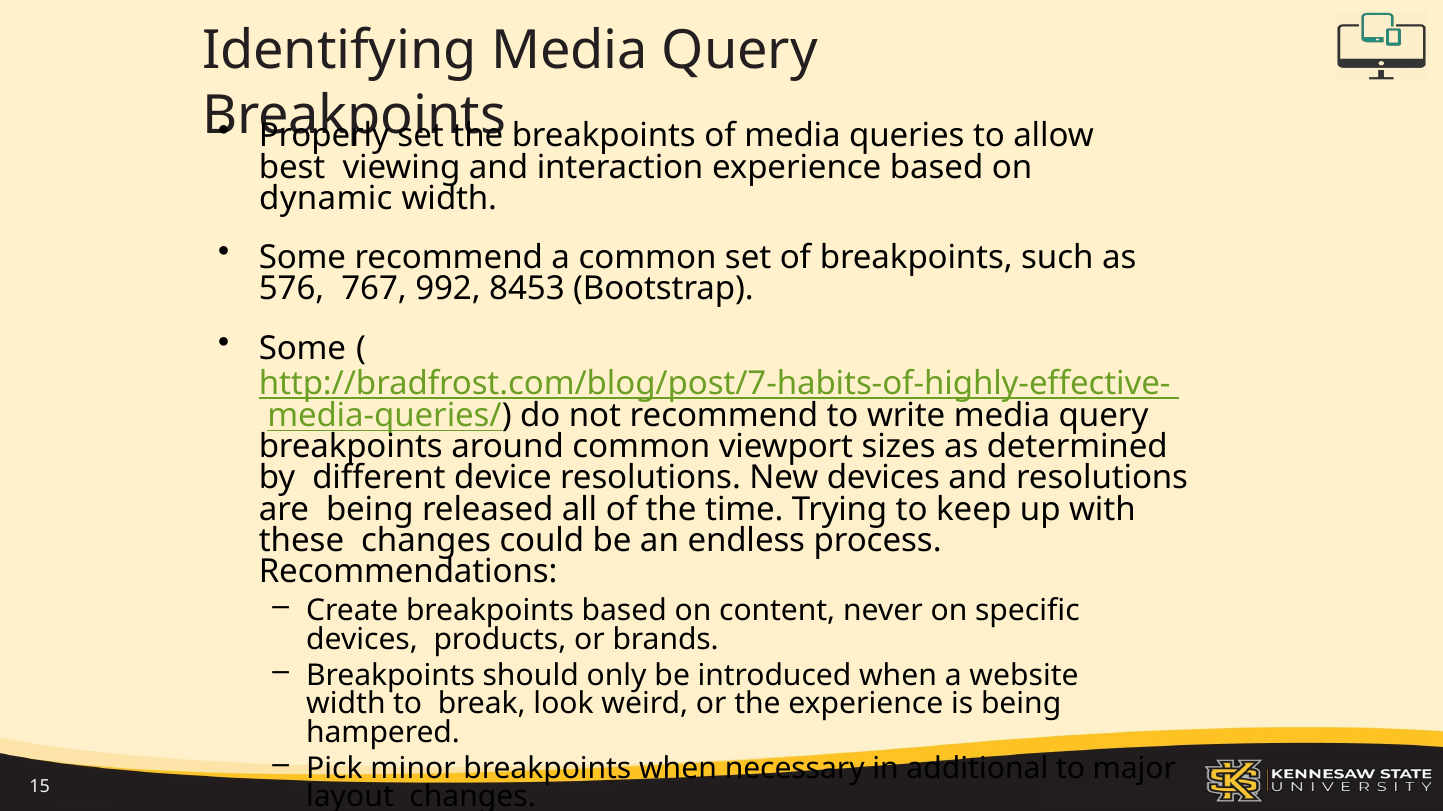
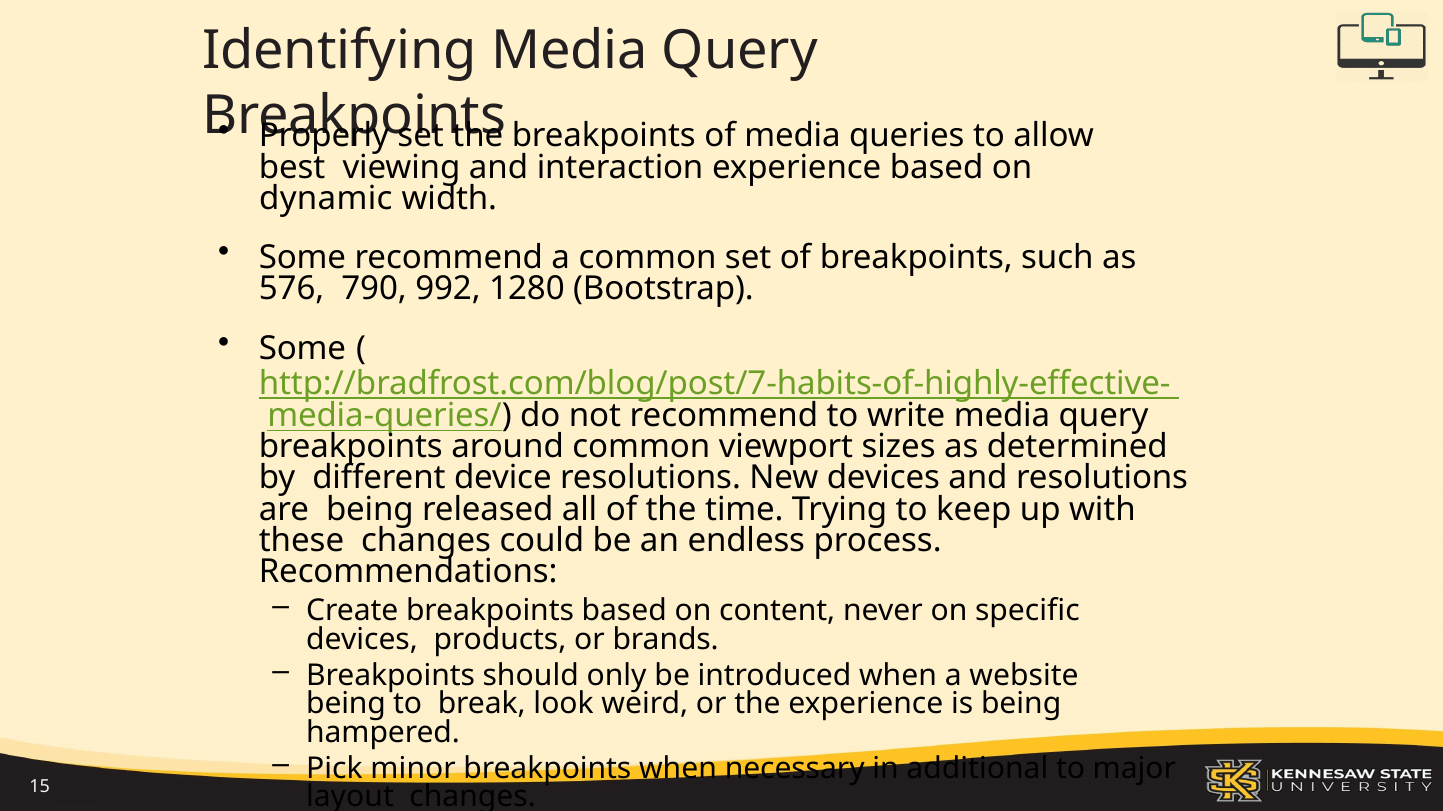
767: 767 -> 790
8453: 8453 -> 1280
width at (346, 704): width -> being
